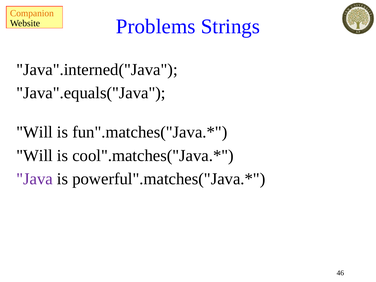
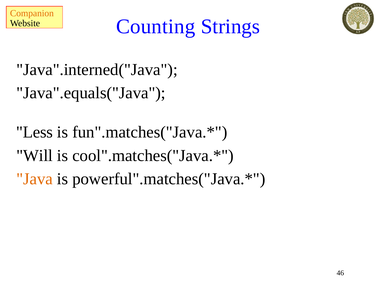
Problems: Problems -> Counting
Will at (35, 132): Will -> Less
Java colour: purple -> orange
